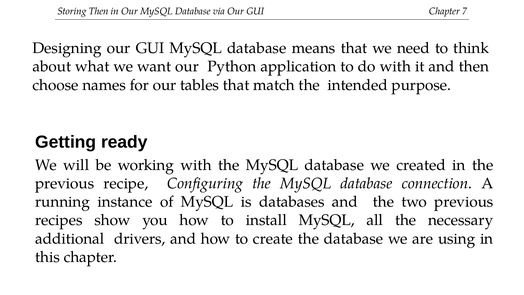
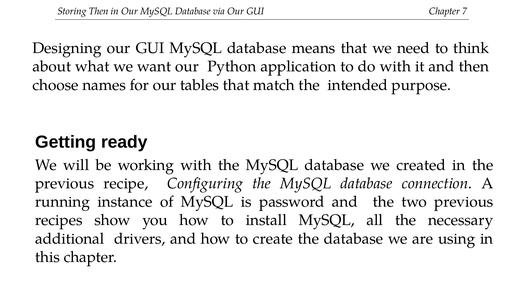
databases: databases -> password
